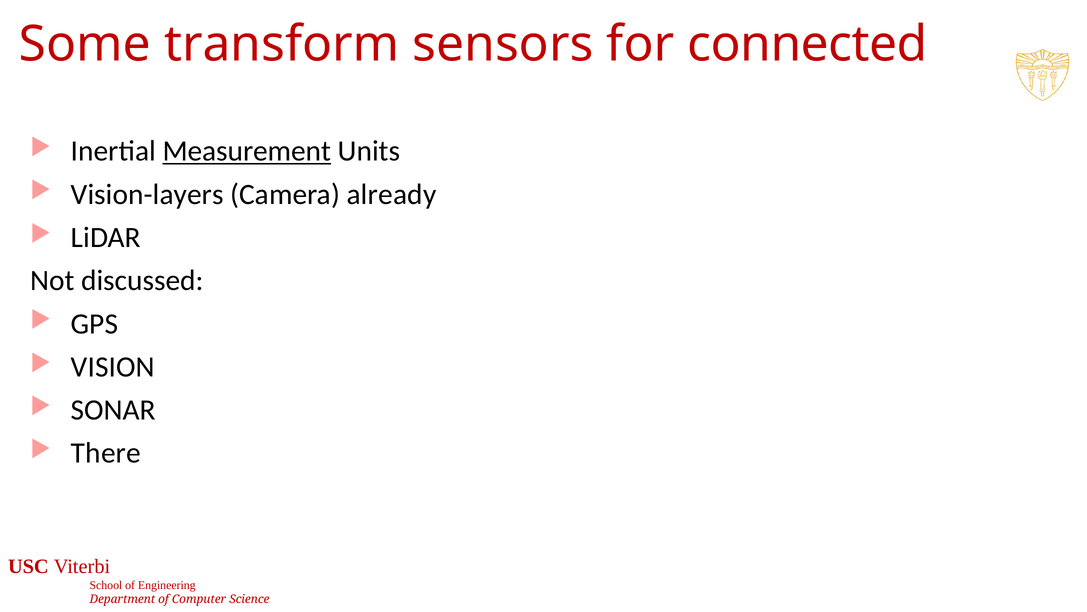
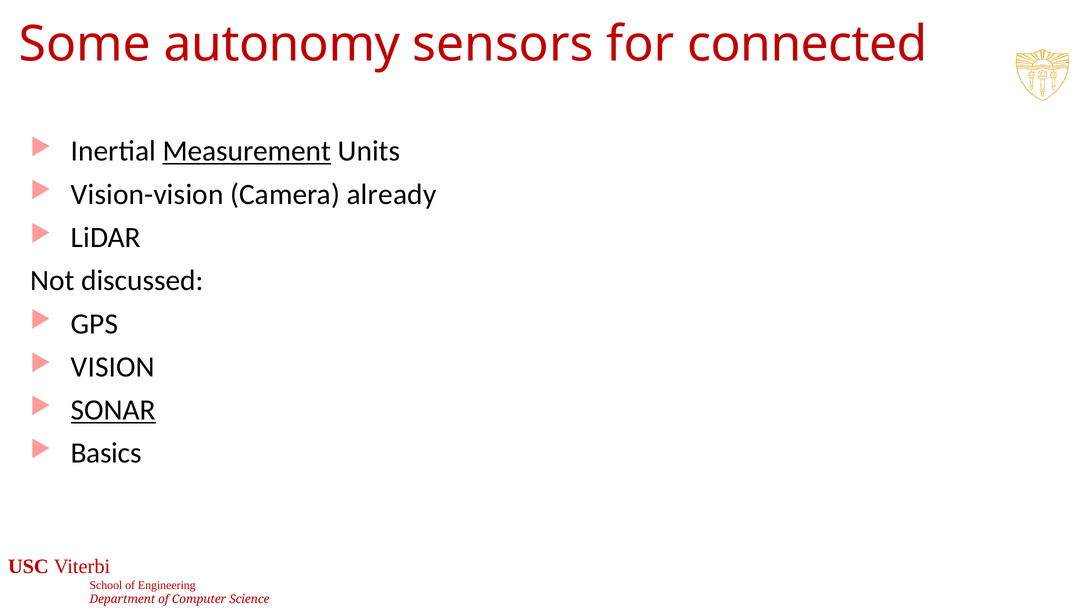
transform: transform -> autonomy
Vision-layers: Vision-layers -> Vision-vision
SONAR underline: none -> present
There: There -> Basics
